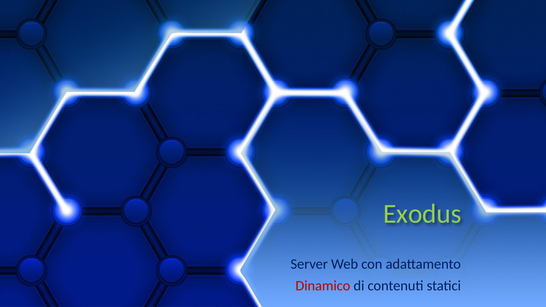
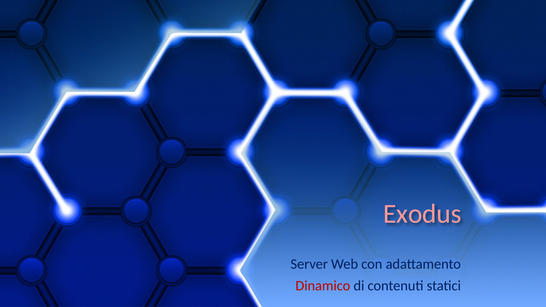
Exodus colour: light green -> pink
